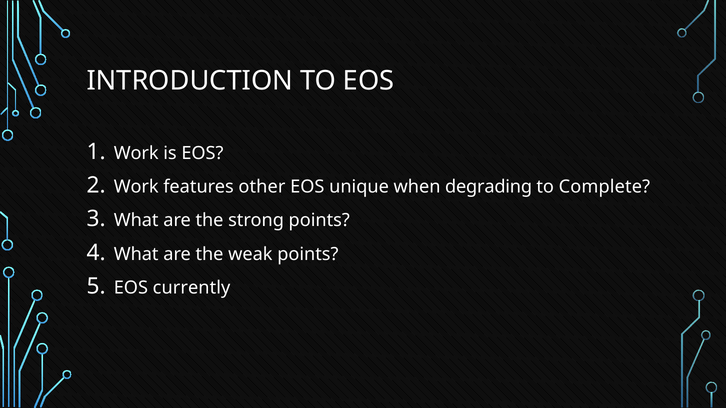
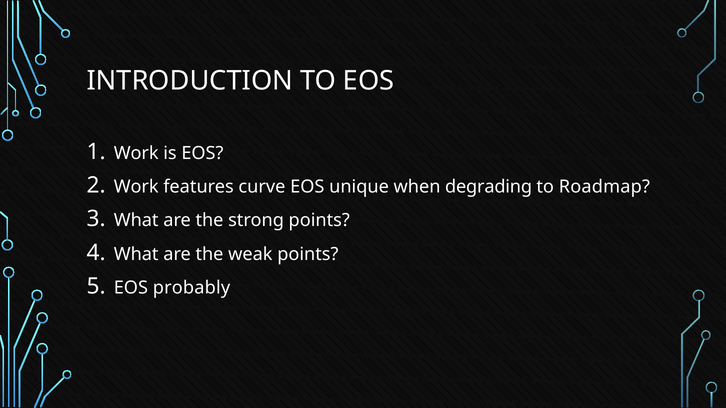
other: other -> curve
Complete: Complete -> Roadmap
currently: currently -> probably
